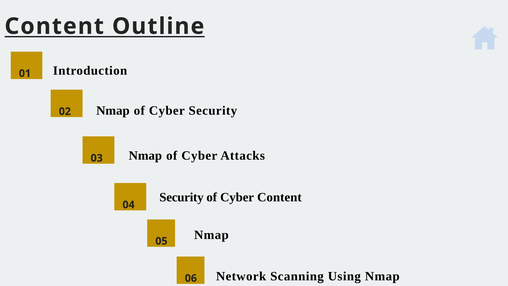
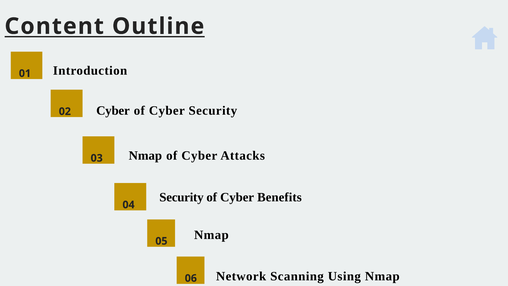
Nmap at (113, 111): Nmap -> Cyber
Cyber Content: Content -> Benefits
